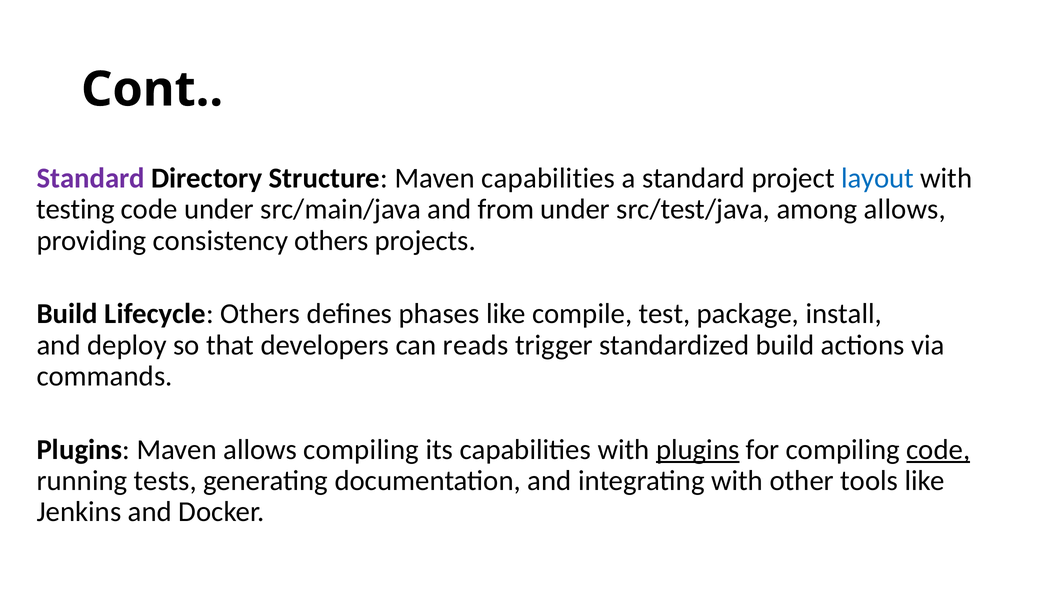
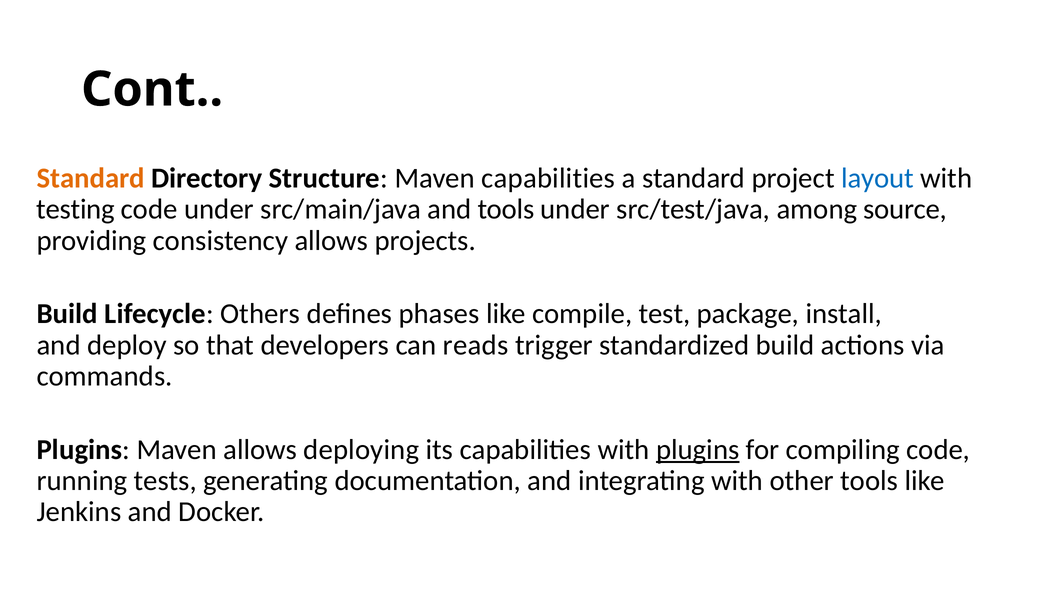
Standard at (91, 178) colour: purple -> orange
and from: from -> tools
among allows: allows -> source
consistency others: others -> allows
allows compiling: compiling -> deploying
code at (938, 449) underline: present -> none
